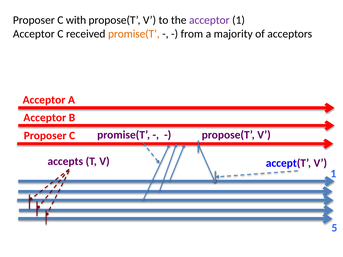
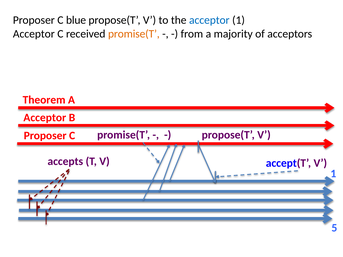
with: with -> blue
acceptor at (209, 20) colour: purple -> blue
Acceptor at (44, 100): Acceptor -> Theorem
